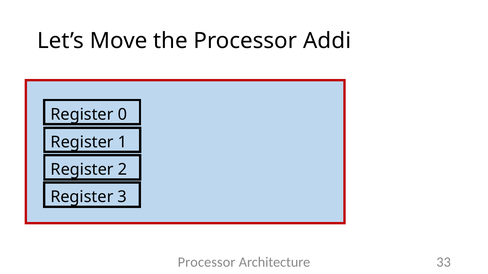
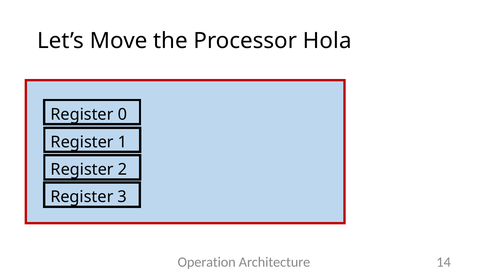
Addi: Addi -> Hola
Processor at (207, 263): Processor -> Operation
33: 33 -> 14
